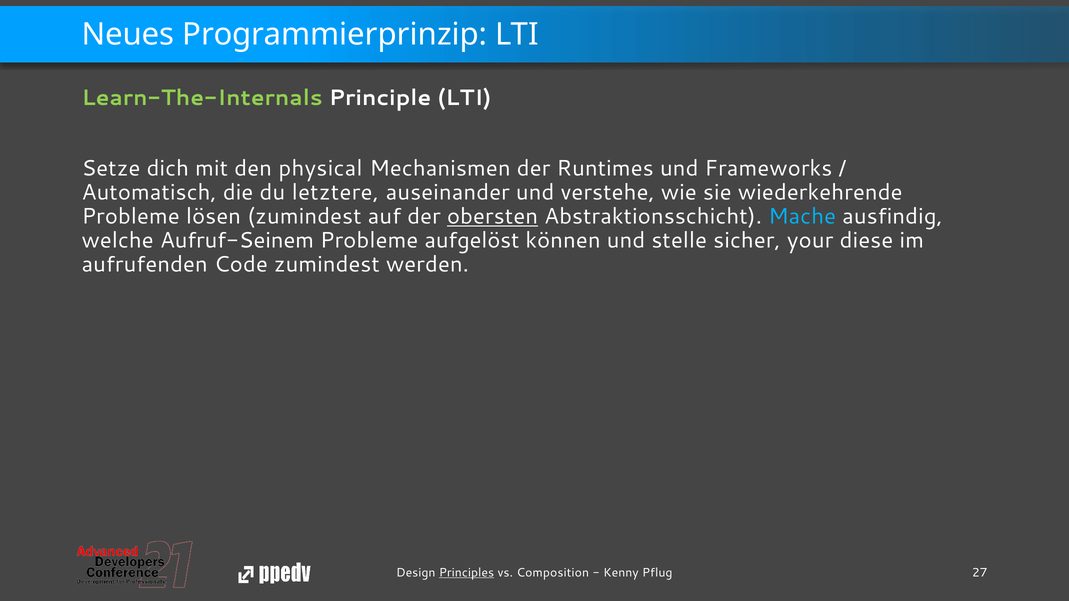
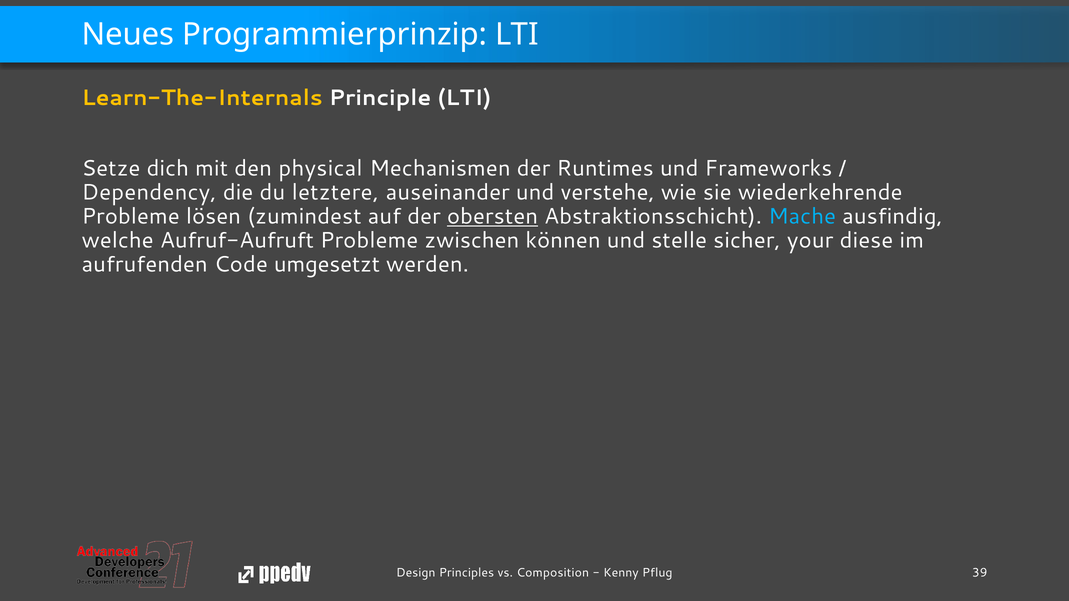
Learn-The-Internals colour: light green -> yellow
Automatisch: Automatisch -> Dependency
Aufruf-Seinem: Aufruf-Seinem -> Aufruf-Aufruft
aufgelöst: aufgelöst -> zwischen
Code zumindest: zumindest -> umgesetzt
Principles underline: present -> none
27: 27 -> 39
